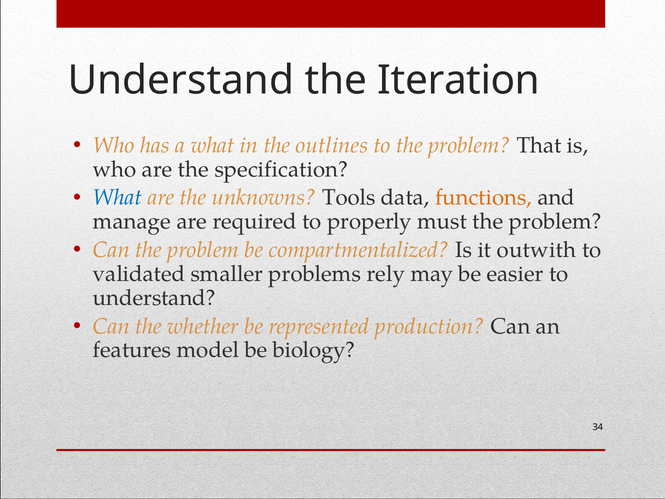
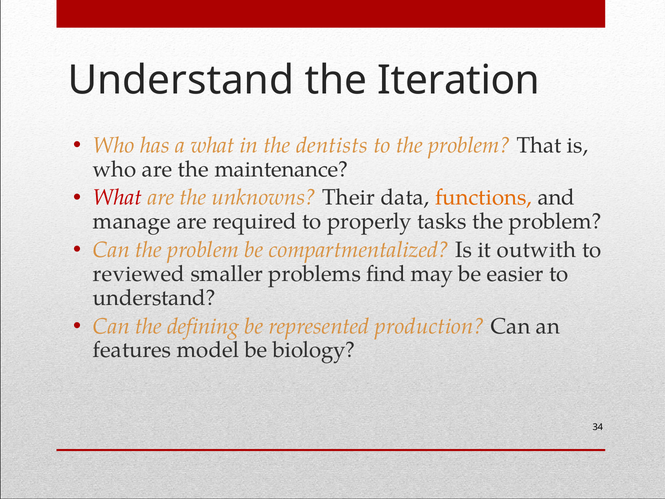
outlines: outlines -> dentists
specification: specification -> maintenance
What at (118, 198) colour: blue -> red
Tools: Tools -> Their
must: must -> tasks
validated: validated -> reviewed
rely: rely -> find
whether: whether -> defining
